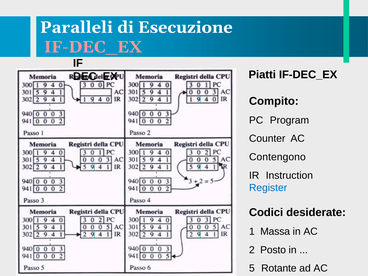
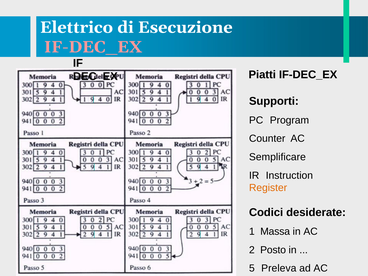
Paralleli: Paralleli -> Elettrico
Compito: Compito -> Supporti
Contengono: Contengono -> Semplificare
Register colour: blue -> orange
Rotante: Rotante -> Preleva
